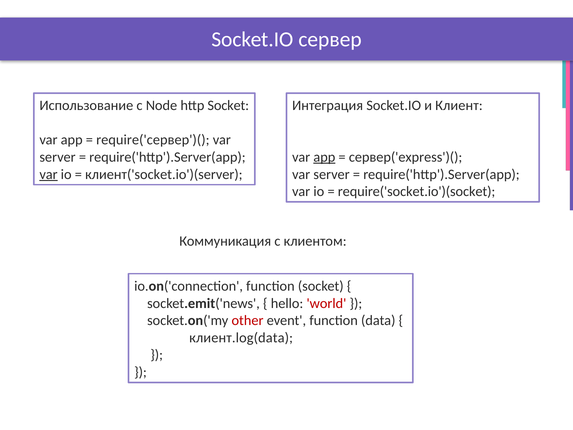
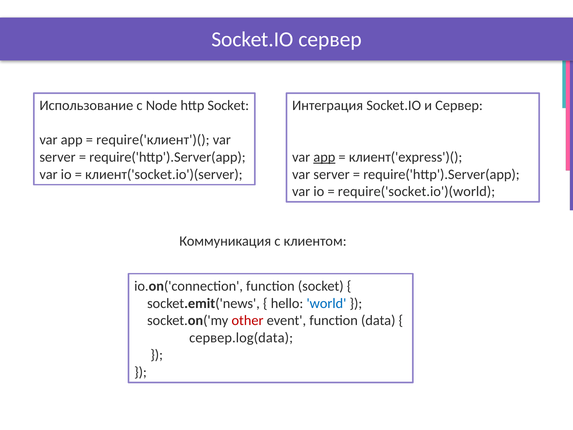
и Клиент: Клиент -> Сервер
require('сервер')(: require('сервер')( -> require('клиент')(
сервер('express')(: сервер('express')( -> клиент('express')(
var at (49, 174) underline: present -> none
require('socket.io')(socket: require('socket.io')(socket -> require('socket.io')(world
world colour: red -> blue
клиент.log(data: клиент.log(data -> сервер.log(data
